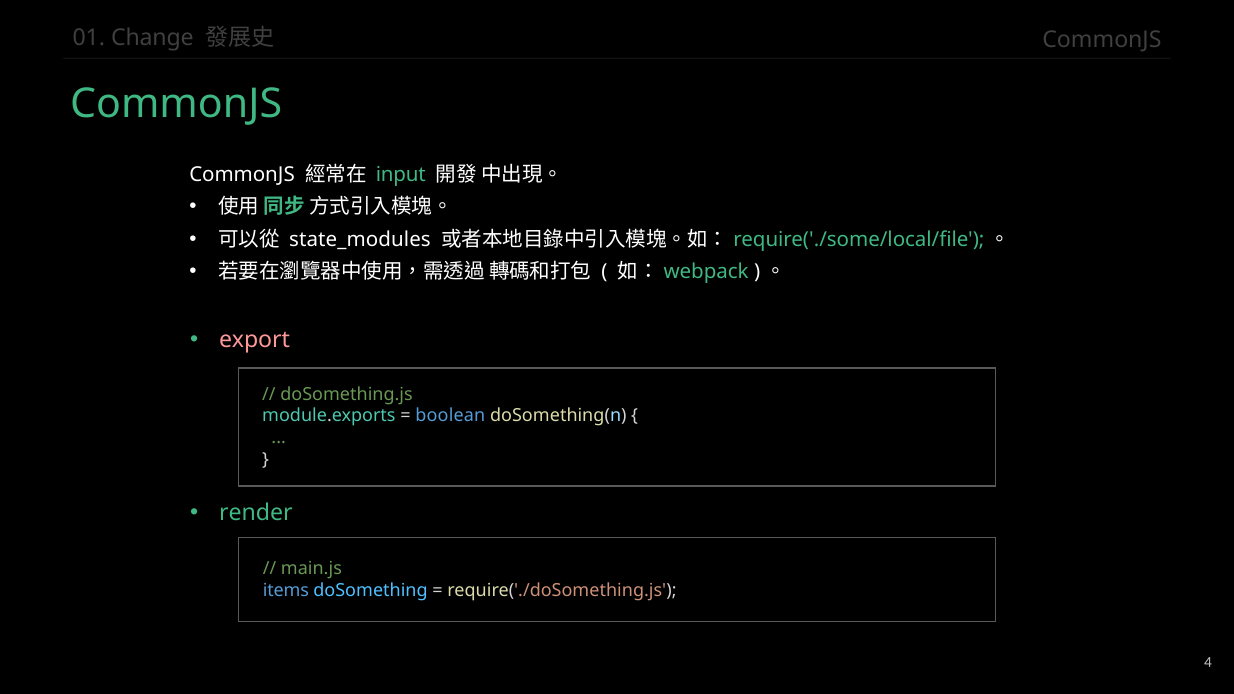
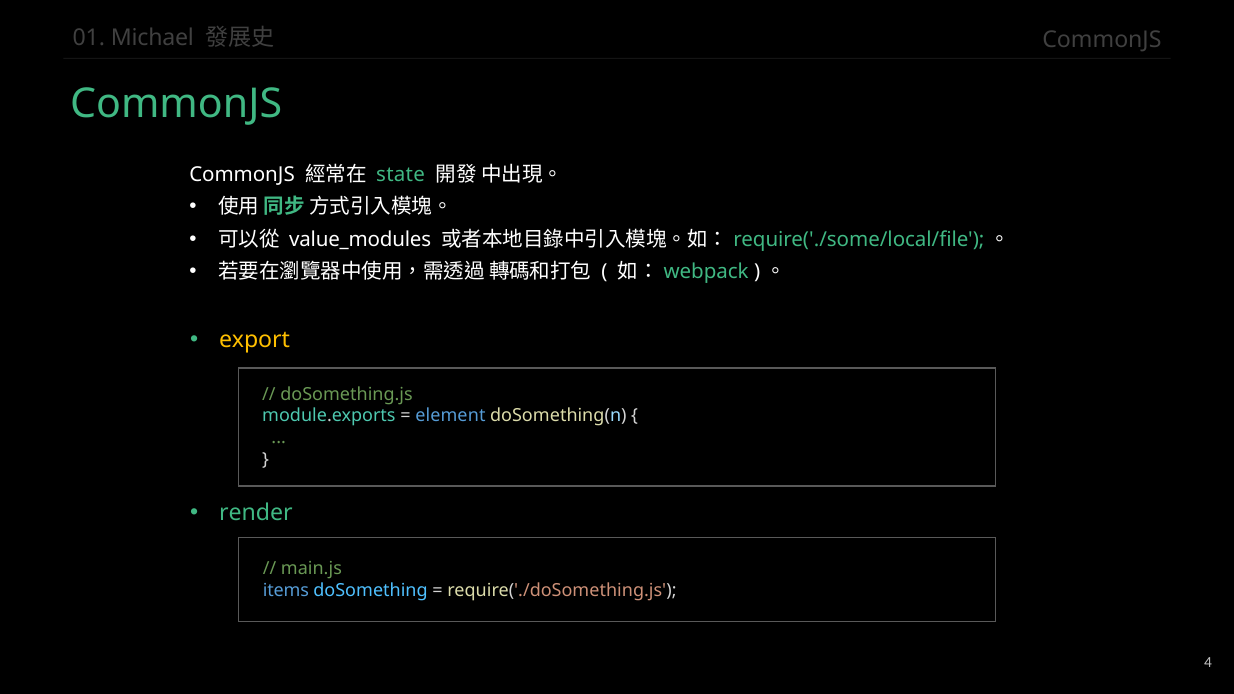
Change: Change -> Michael
input: input -> state
state_modules: state_modules -> value_modules
export colour: pink -> yellow
boolean: boolean -> element
